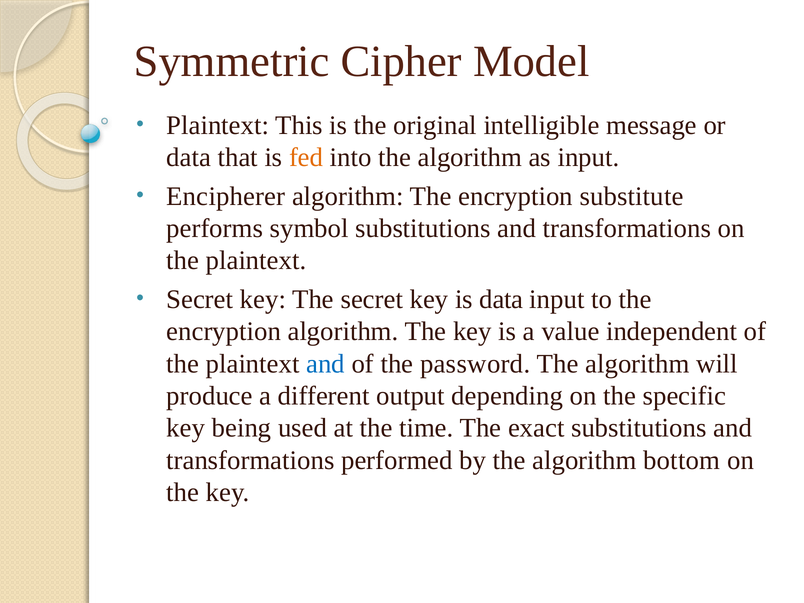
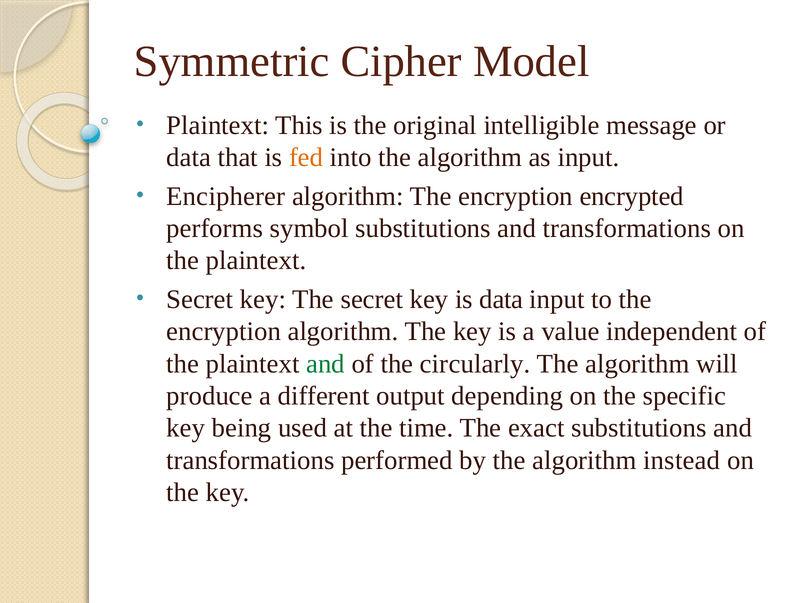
substitute: substitute -> encrypted
and at (326, 364) colour: blue -> green
password: password -> circularly
bottom: bottom -> instead
